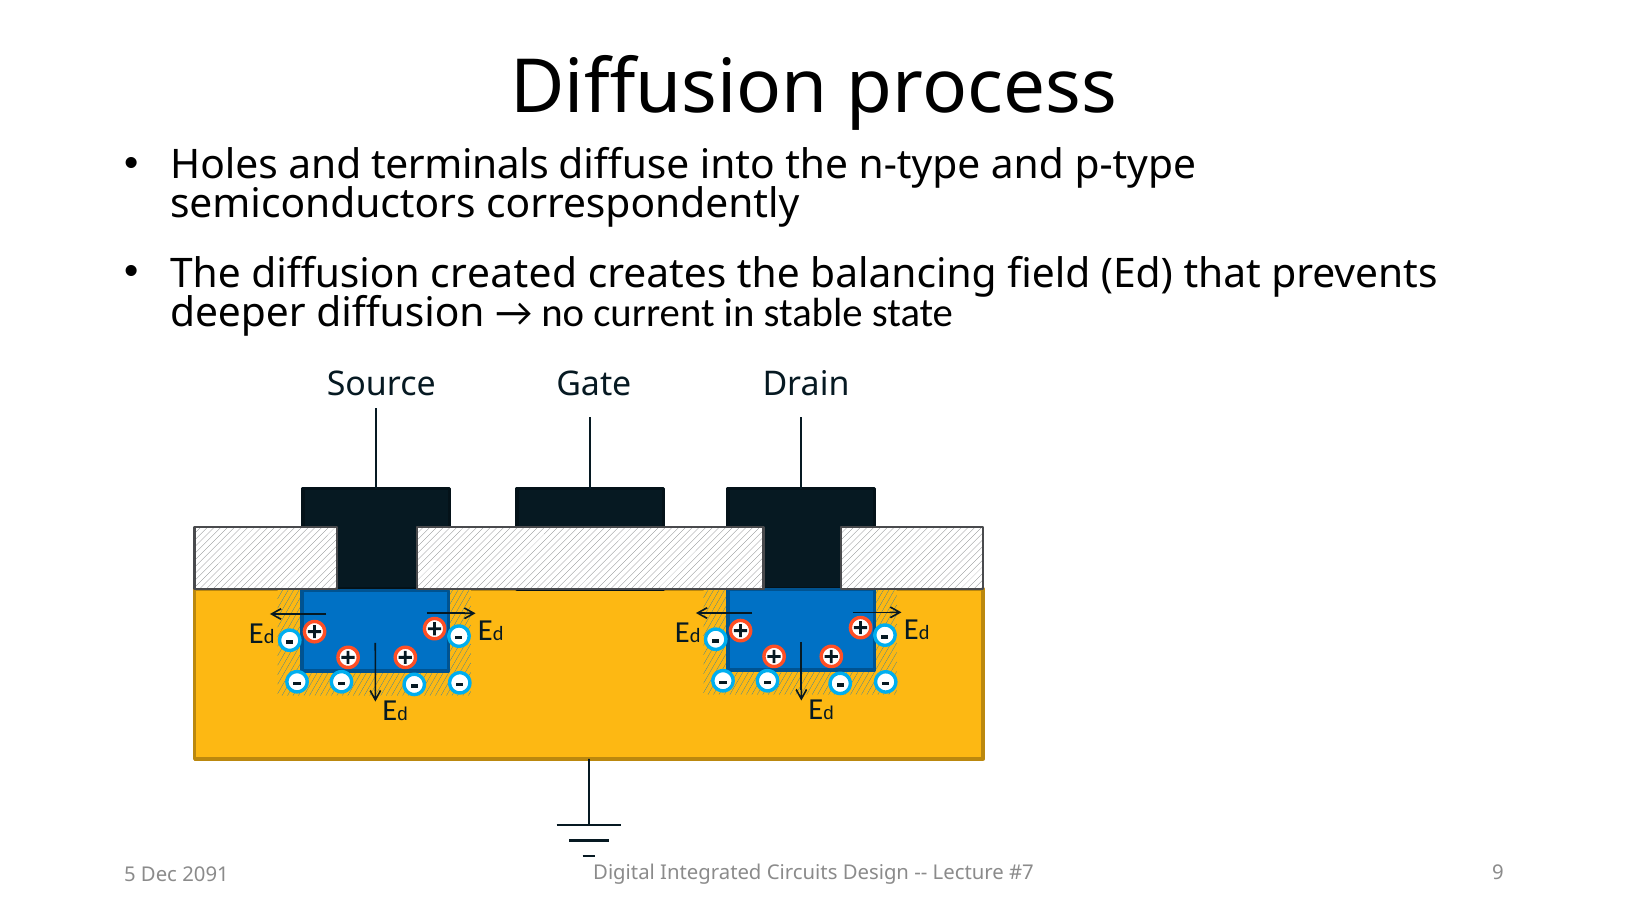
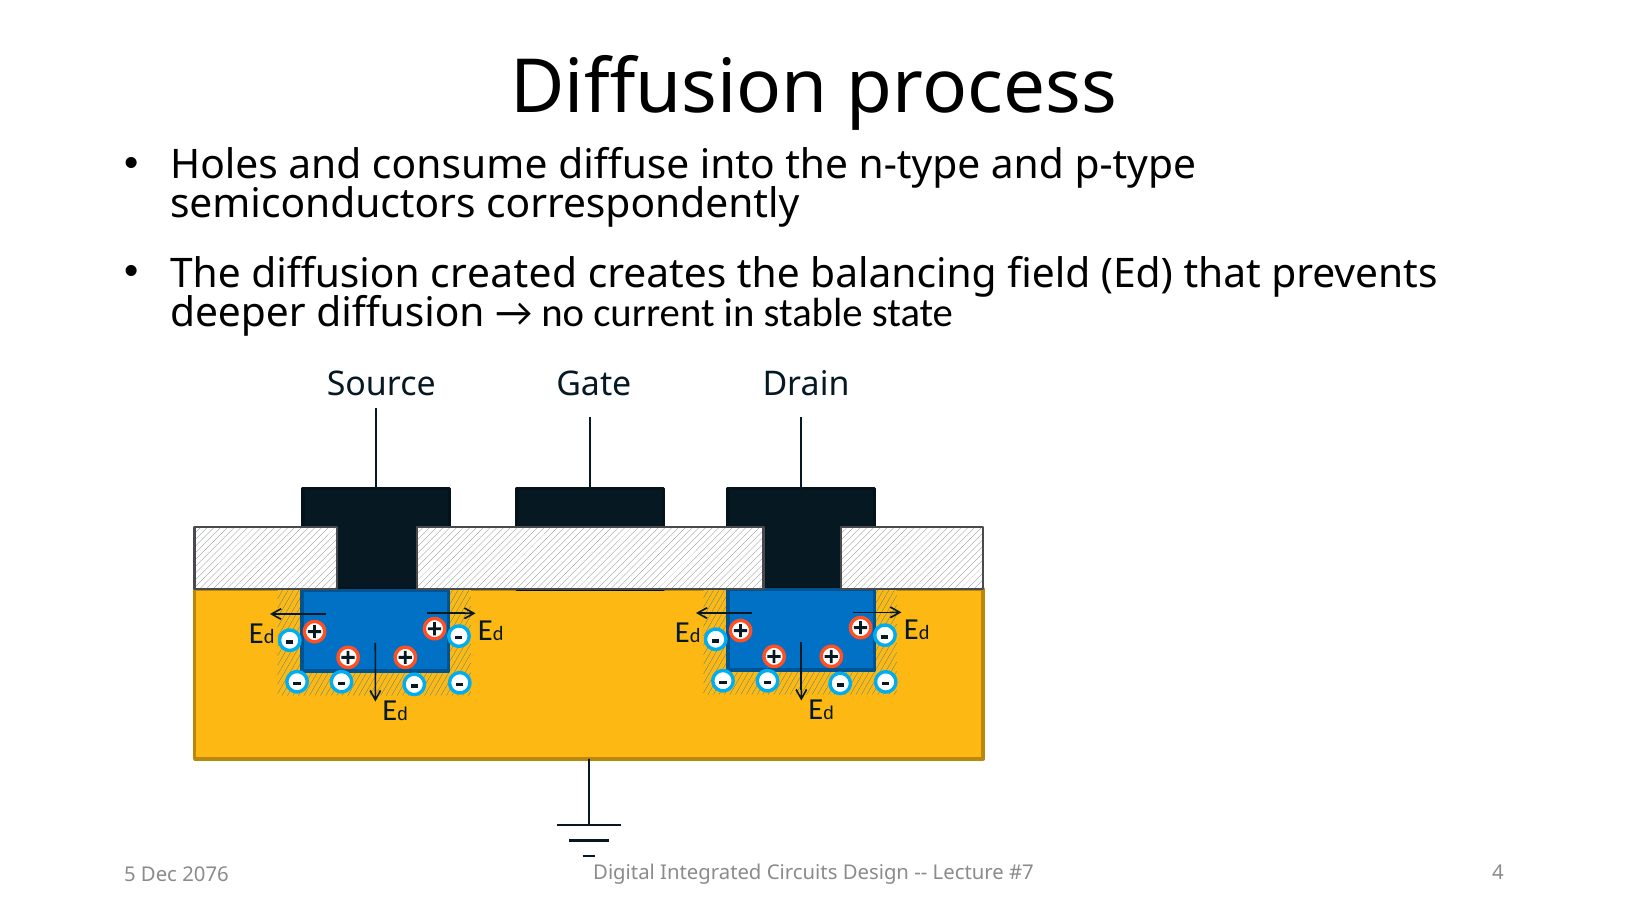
terminals: terminals -> consume
9: 9 -> 4
2091: 2091 -> 2076
